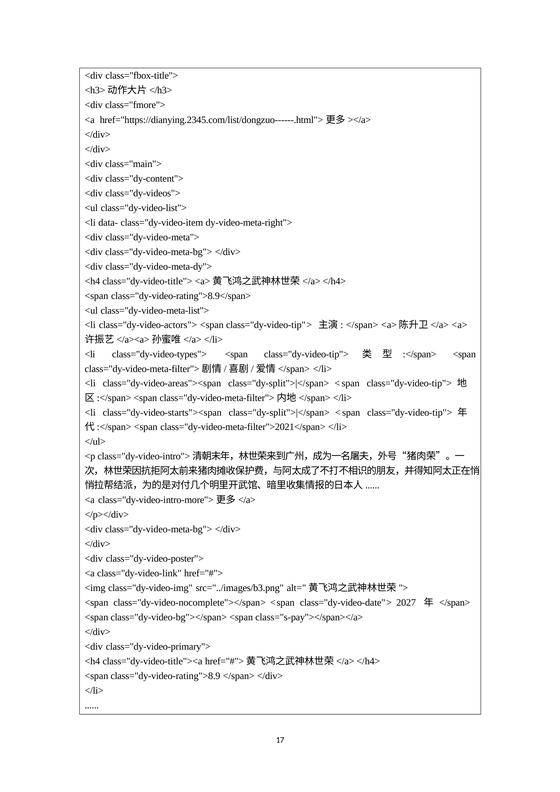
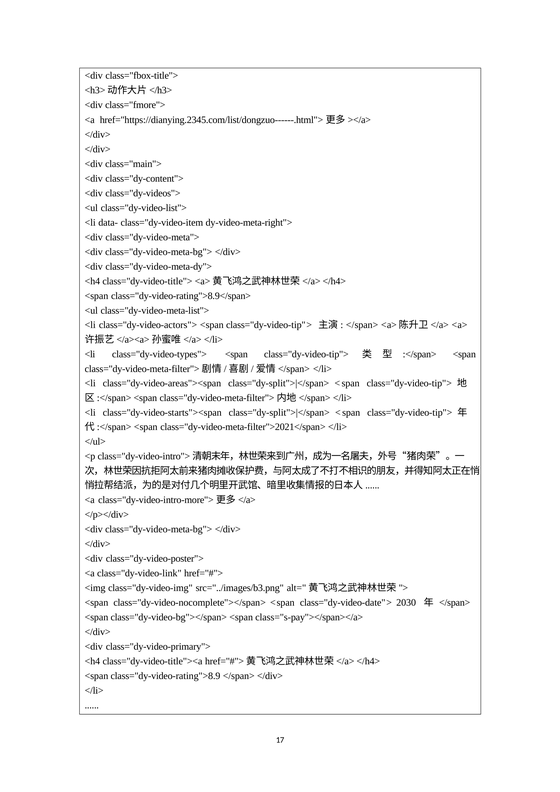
2027: 2027 -> 2030
